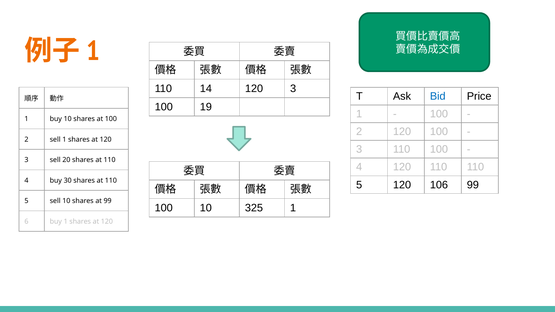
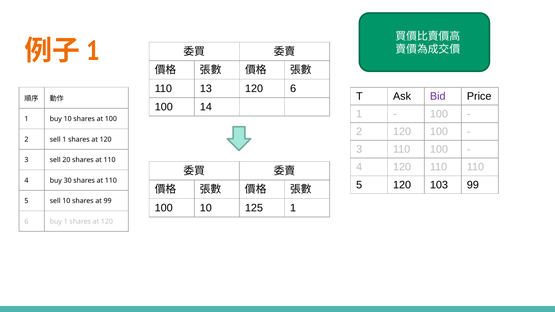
14: 14 -> 13
3 at (293, 89): 3 -> 6
Bid colour: blue -> purple
19: 19 -> 14
106: 106 -> 103
325: 325 -> 125
